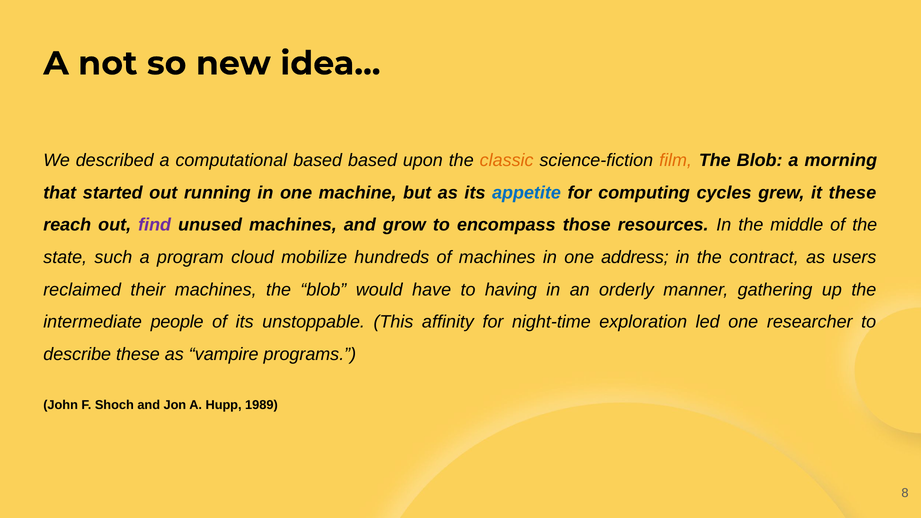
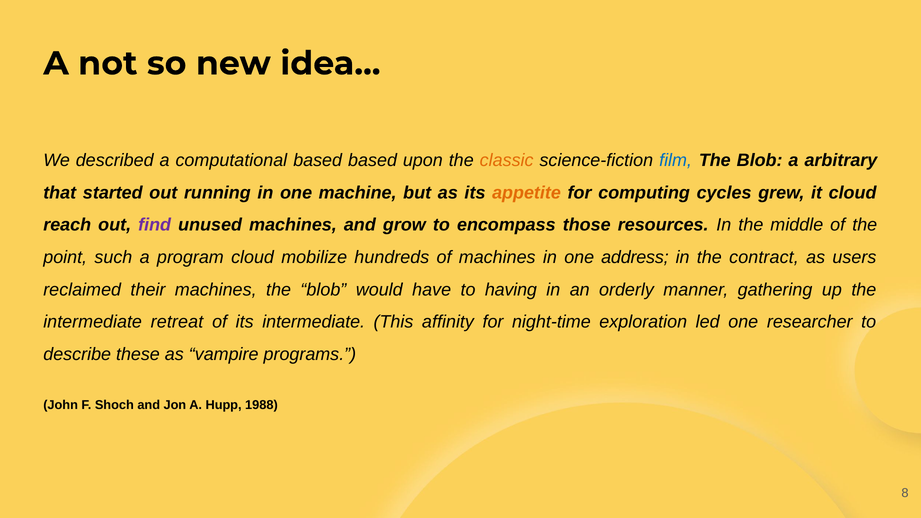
film colour: orange -> blue
morning: morning -> arbitrary
appetite colour: blue -> orange
it these: these -> cloud
state: state -> point
people: people -> retreat
its unstoppable: unstoppable -> intermediate
1989: 1989 -> 1988
